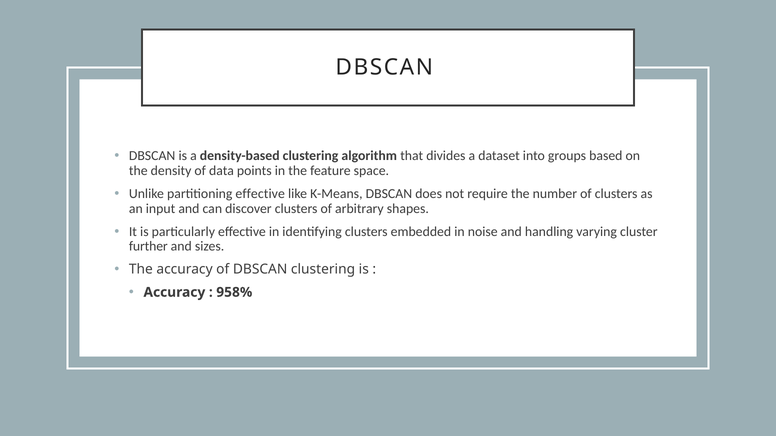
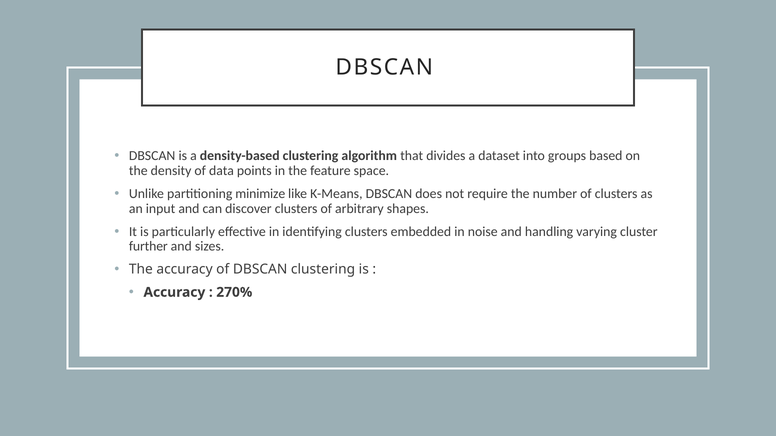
partitioning effective: effective -> minimize
958%: 958% -> 270%
